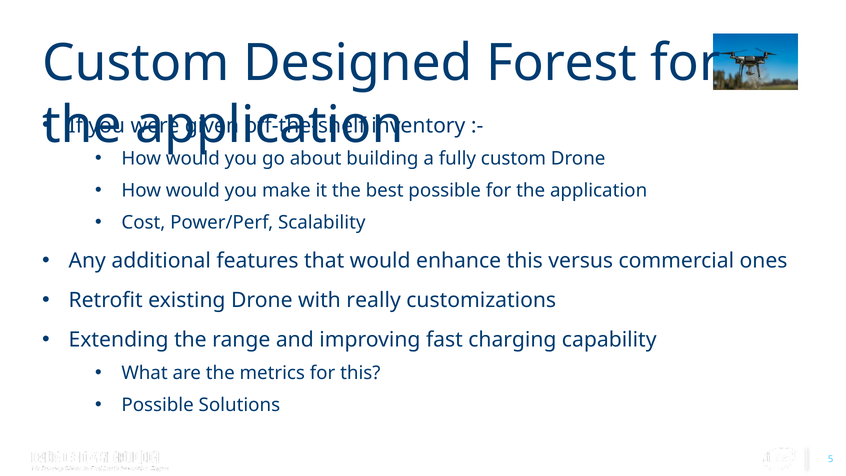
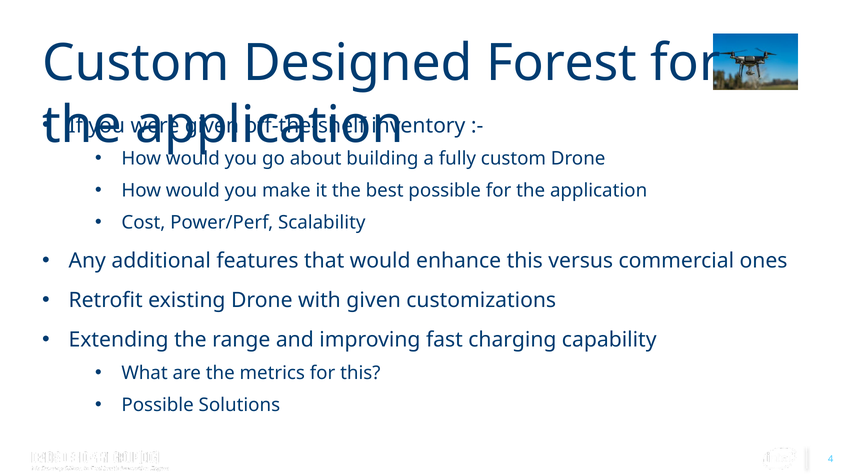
with really: really -> given
5: 5 -> 4
